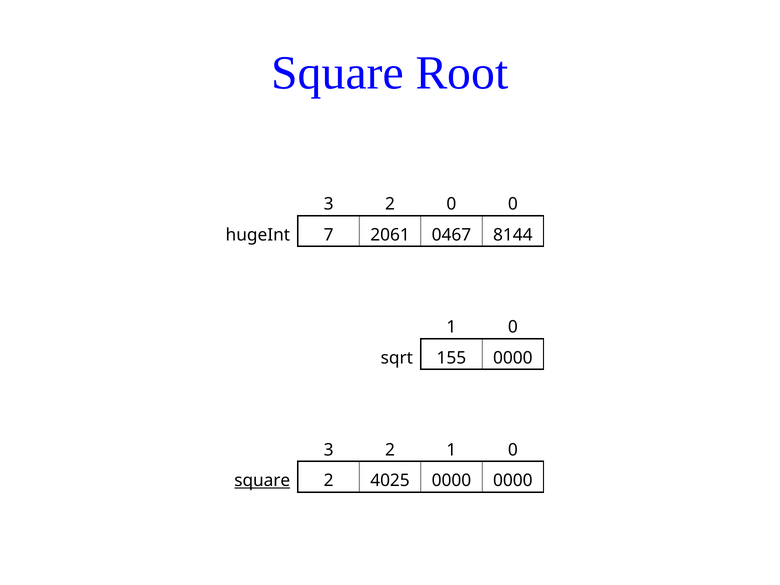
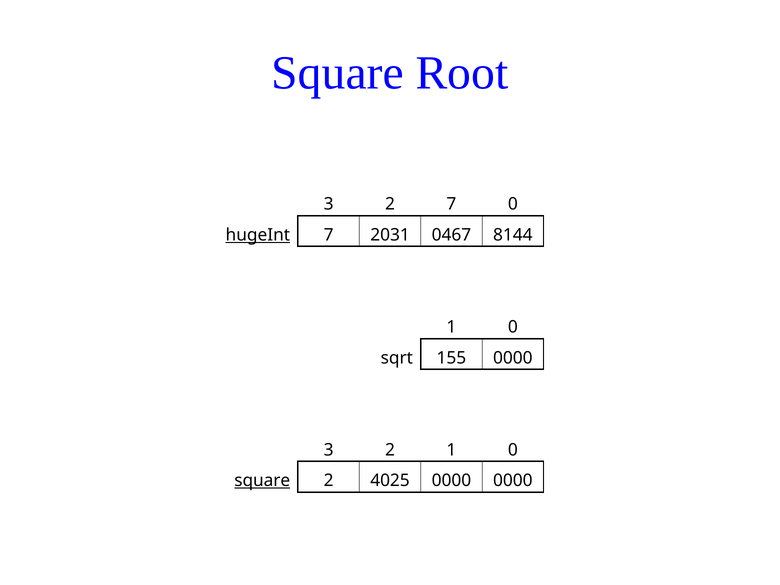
2 0: 0 -> 7
hugeInt underline: none -> present
2061: 2061 -> 2031
